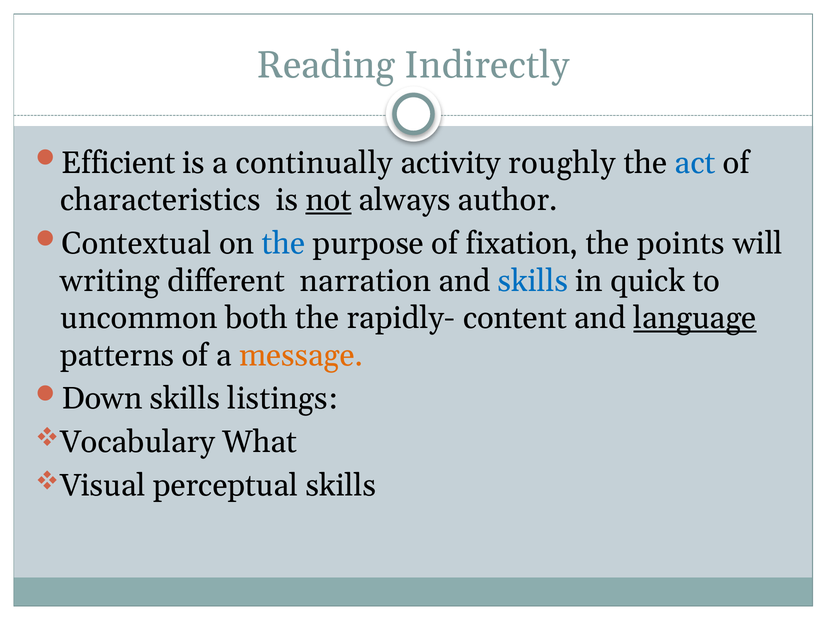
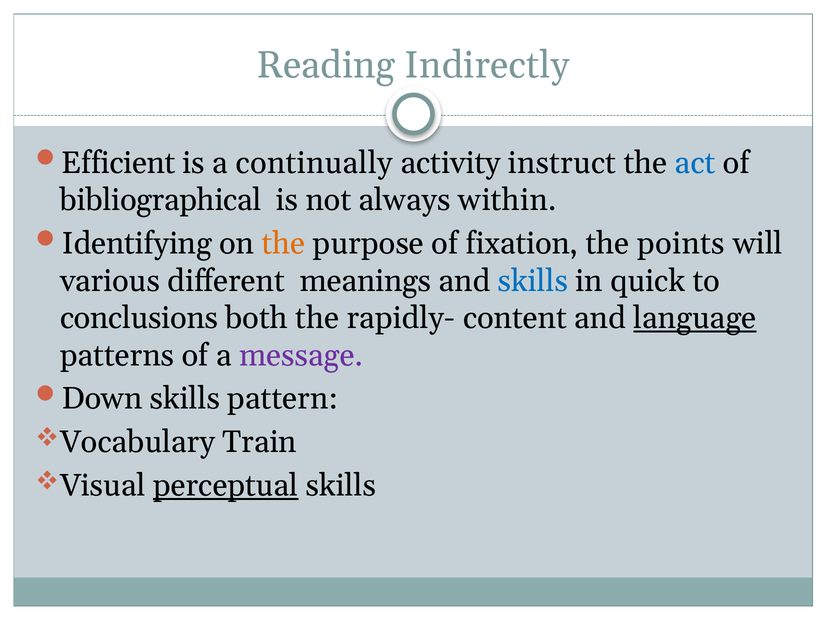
roughly: roughly -> instruct
characteristics: characteristics -> bibliographical
not underline: present -> none
author: author -> within
Contextual: Contextual -> Identifying
the at (284, 244) colour: blue -> orange
writing: writing -> various
narration: narration -> meanings
uncommon: uncommon -> conclusions
message colour: orange -> purple
listings: listings -> pattern
What: What -> Train
perceptual underline: none -> present
